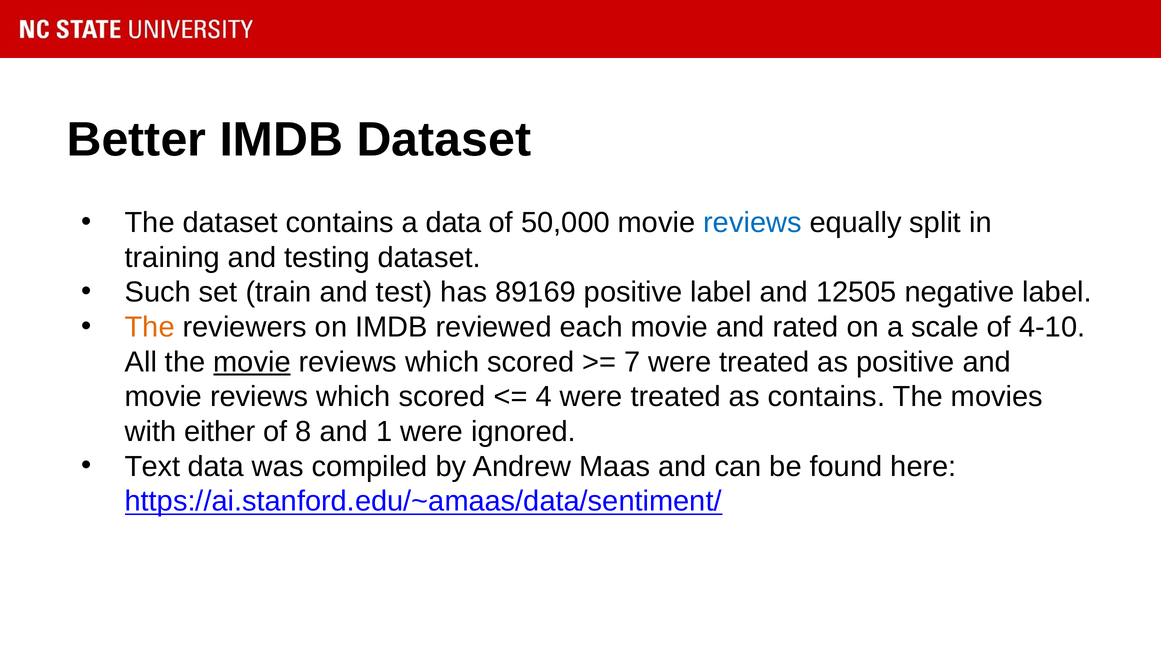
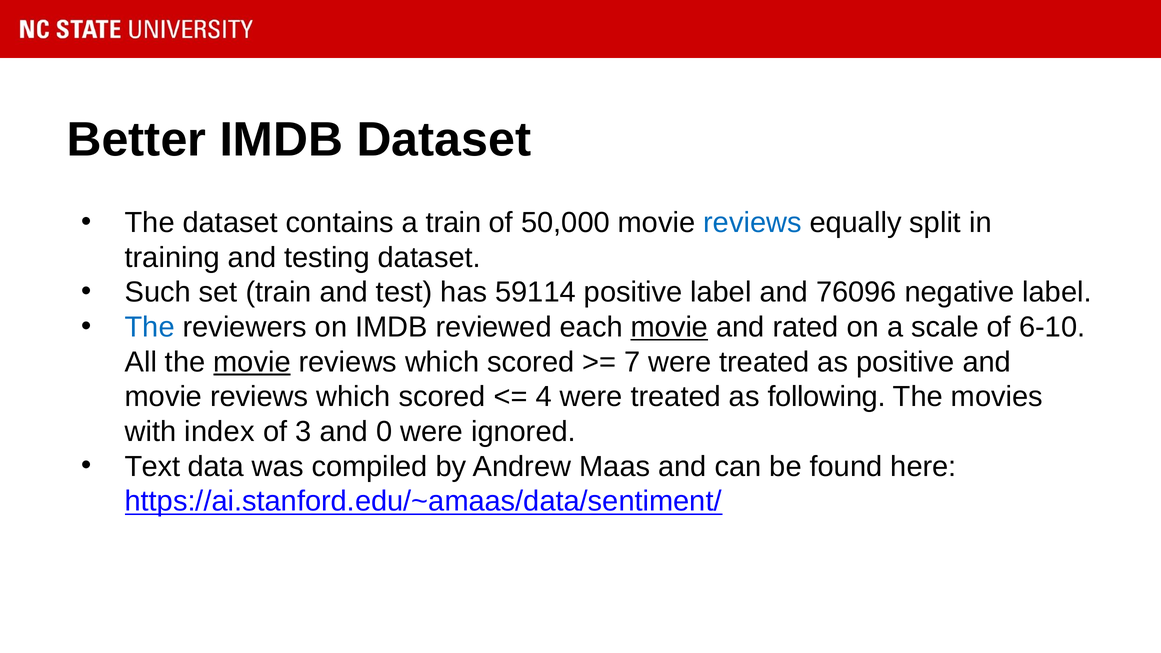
a data: data -> train
89169: 89169 -> 59114
12505: 12505 -> 76096
The at (150, 327) colour: orange -> blue
movie at (669, 327) underline: none -> present
4-10: 4-10 -> 6-10
as contains: contains -> following
either: either -> index
8: 8 -> 3
1: 1 -> 0
